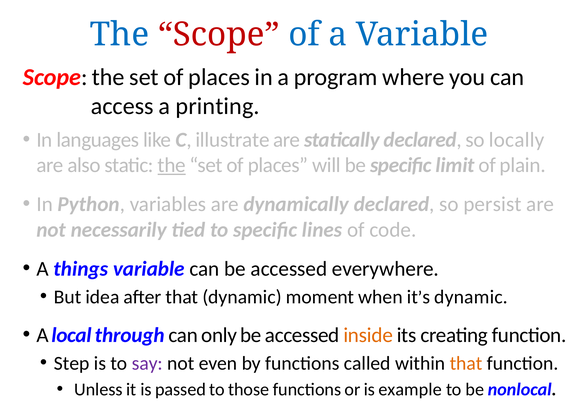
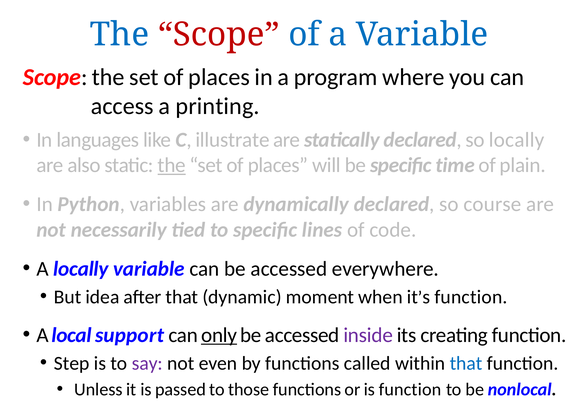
limit: limit -> time
persist: persist -> course
A things: things -> locally
it’s dynamic: dynamic -> function
through: through -> support
only underline: none -> present
inside colour: orange -> purple
that at (466, 363) colour: orange -> blue
is example: example -> function
